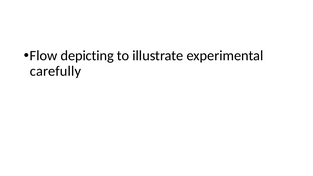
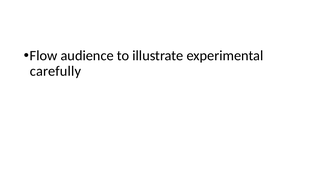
depicting: depicting -> audience
